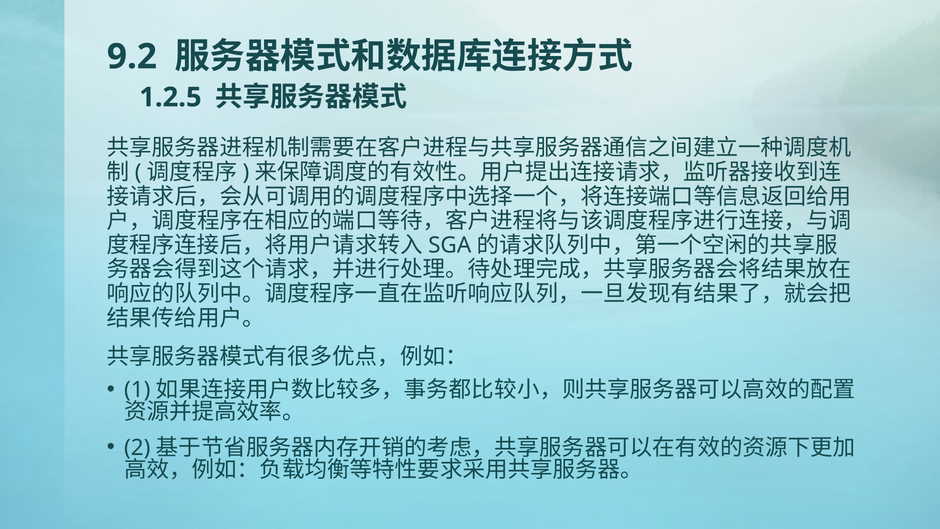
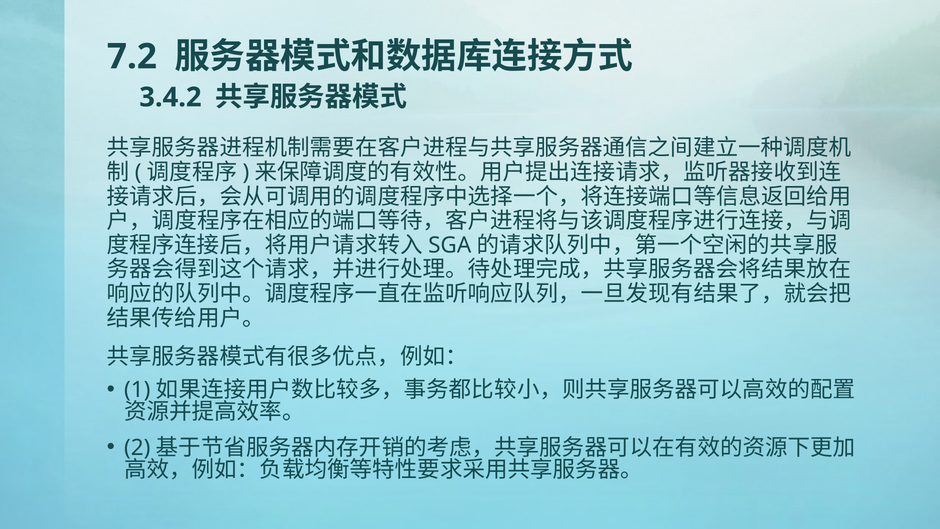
9.2: 9.2 -> 7.2
1.2.5: 1.2.5 -> 3.4.2
